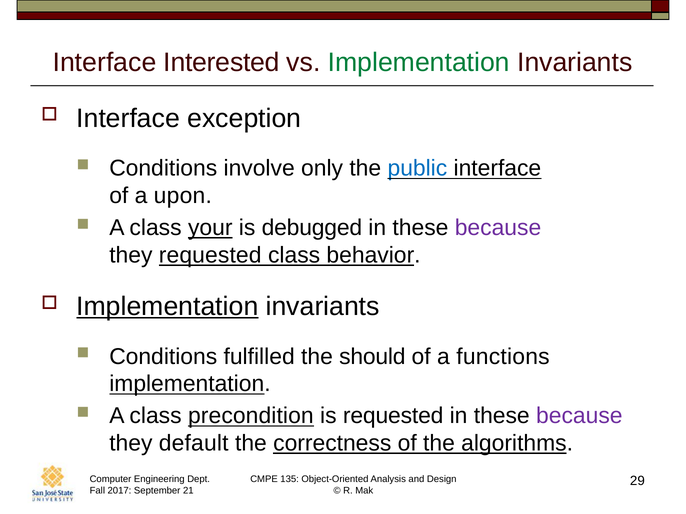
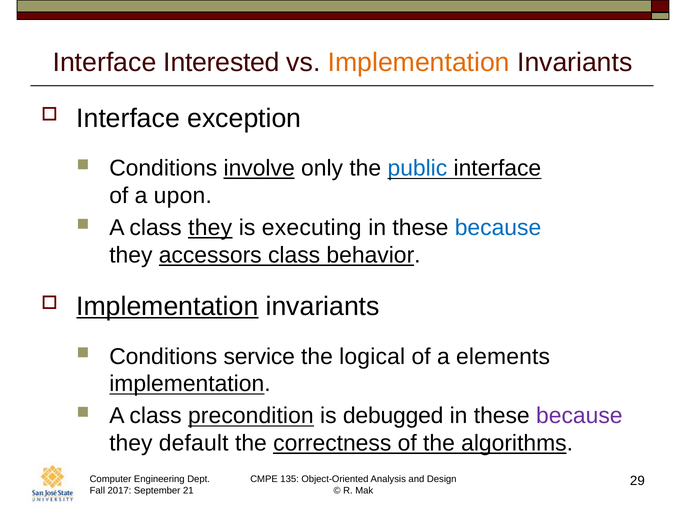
Implementation at (419, 62) colour: green -> orange
involve underline: none -> present
class your: your -> they
debugged: debugged -> executing
because at (498, 228) colour: purple -> blue
they requested: requested -> accessors
fulfilled: fulfilled -> service
should: should -> logical
functions: functions -> elements
is requested: requested -> debugged
